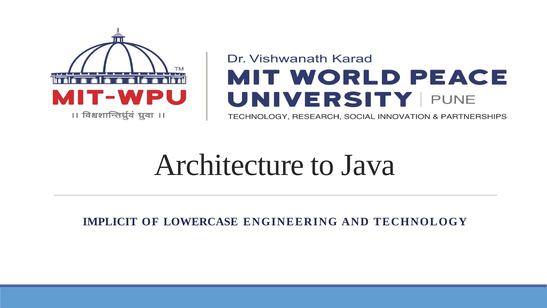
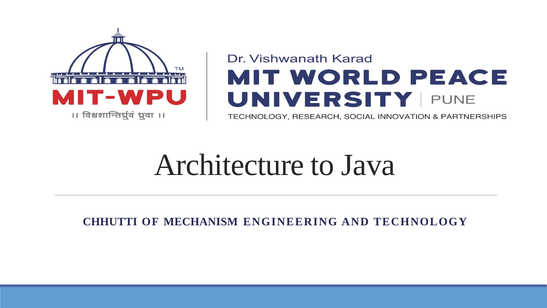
IMPLICIT: IMPLICIT -> CHHUTTI
LOWERCASE: LOWERCASE -> MECHANISM
